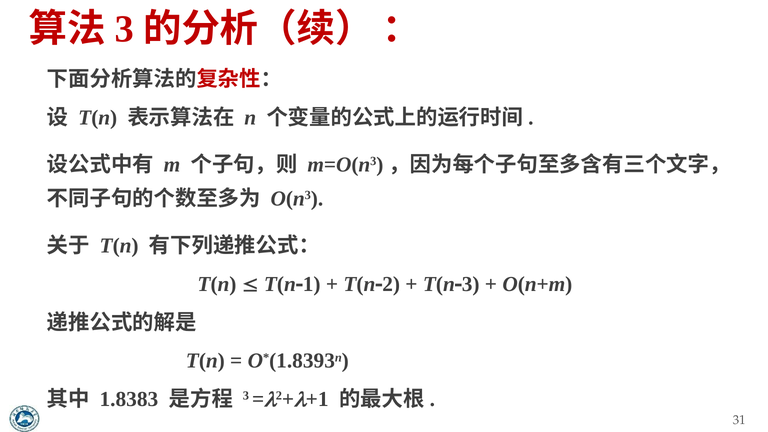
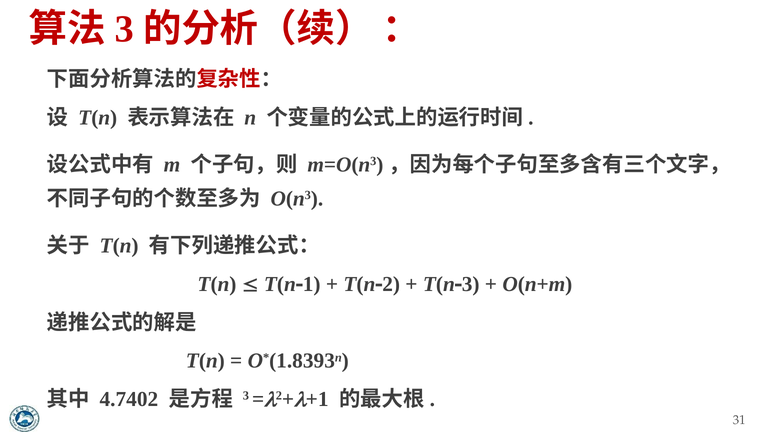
1.8383: 1.8383 -> 4.7402
